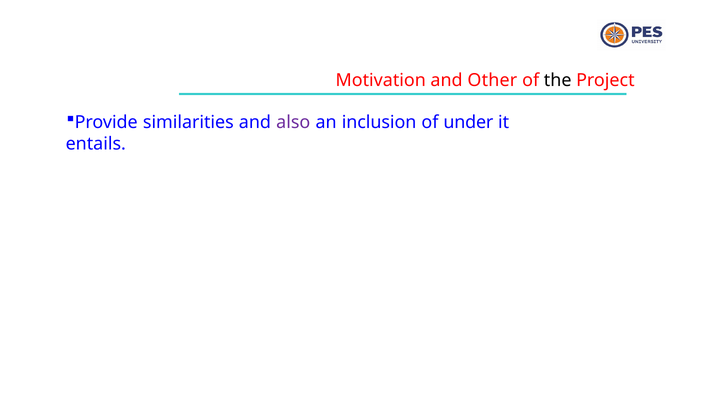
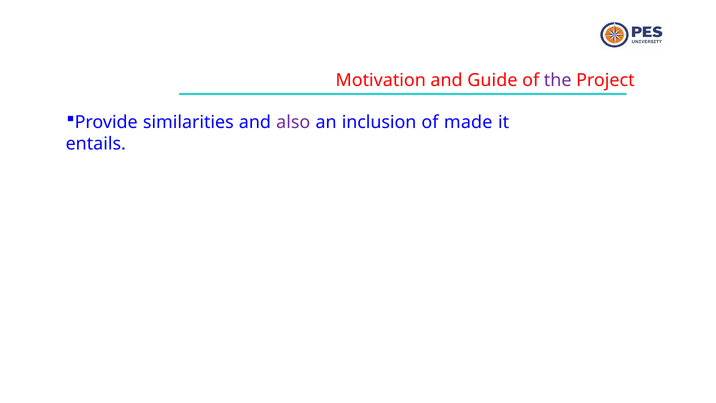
Other: Other -> Guide
the colour: black -> purple
under: under -> made
